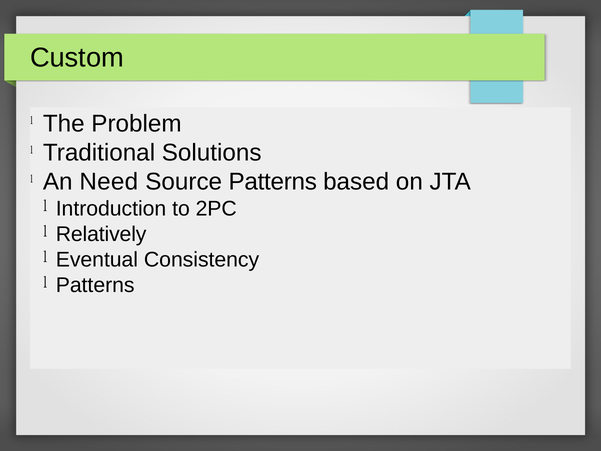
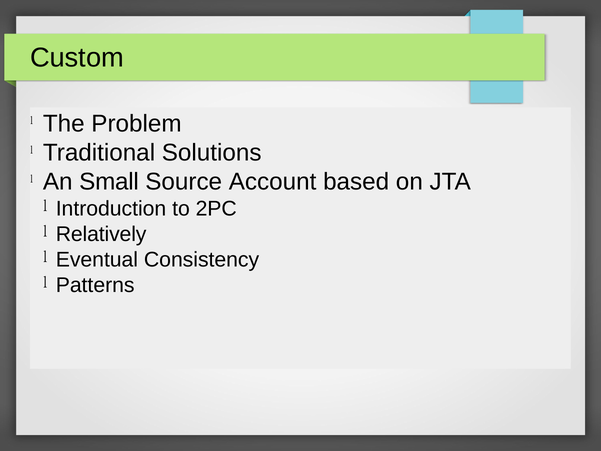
Need: Need -> Small
Source Patterns: Patterns -> Account
